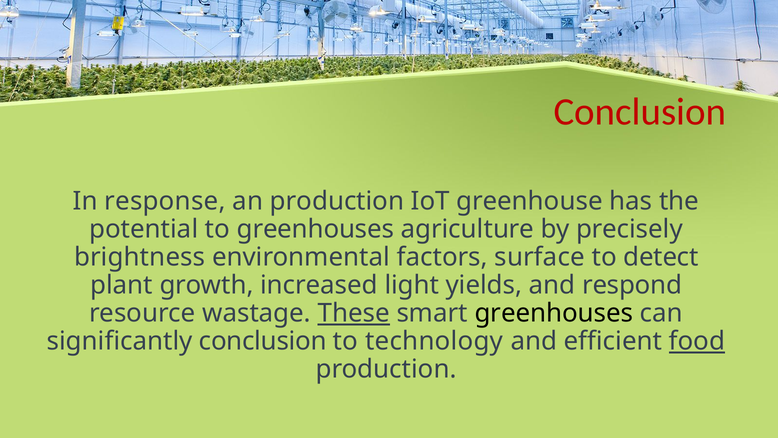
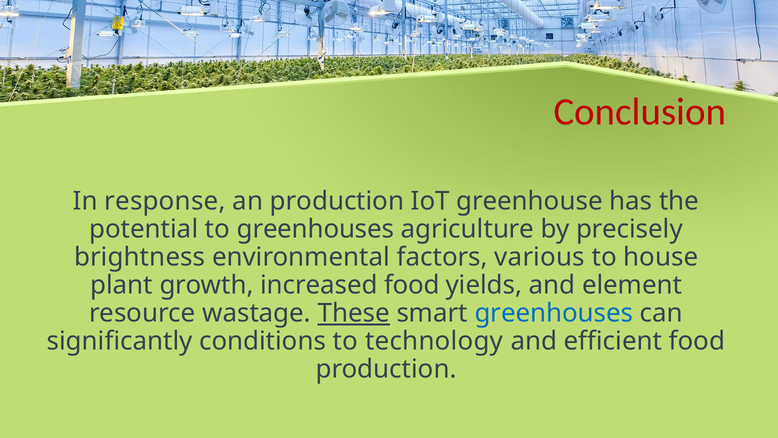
surface: surface -> various
detect: detect -> house
increased light: light -> food
respond: respond -> element
greenhouses at (554, 313) colour: black -> blue
significantly conclusion: conclusion -> conditions
food at (697, 341) underline: present -> none
